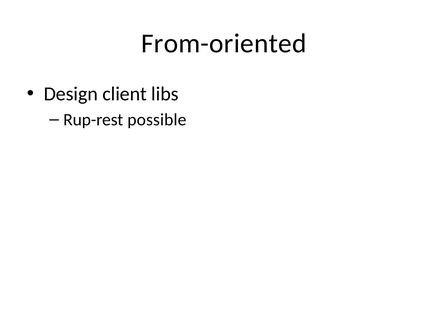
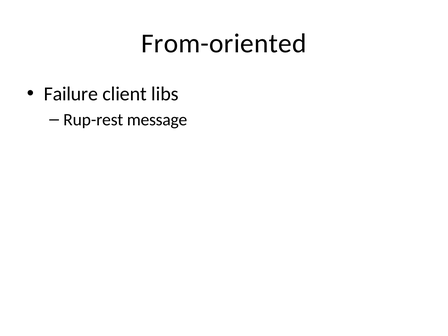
Design: Design -> Failure
possible: possible -> message
